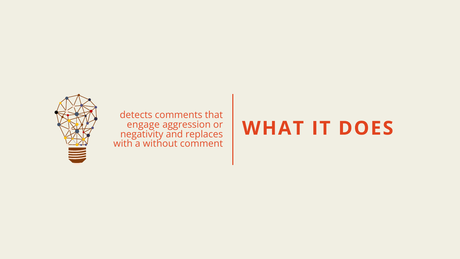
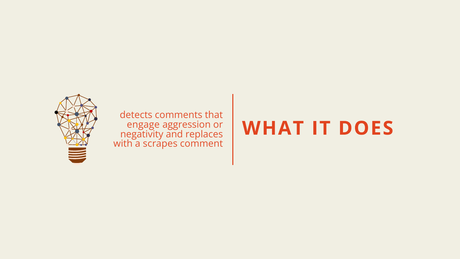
without: without -> scrapes
